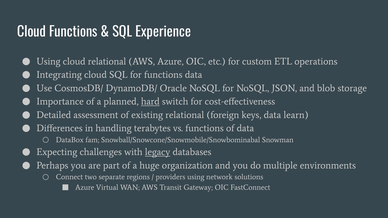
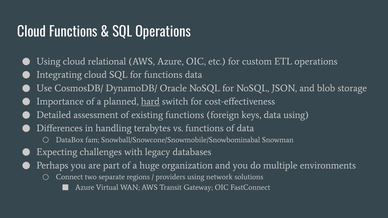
SQL Experience: Experience -> Operations
existing relational: relational -> functions
data learn: learn -> using
legacy underline: present -> none
